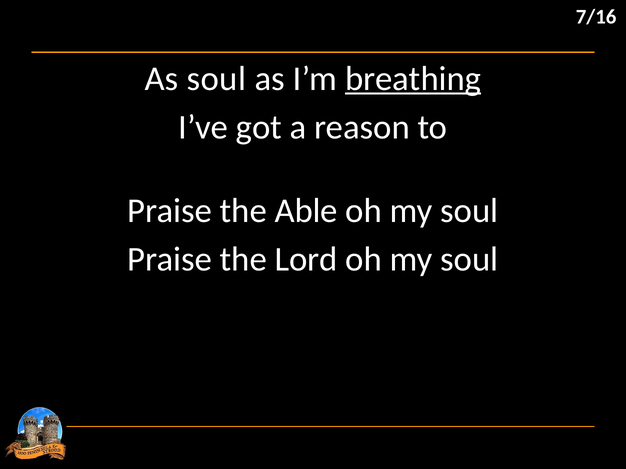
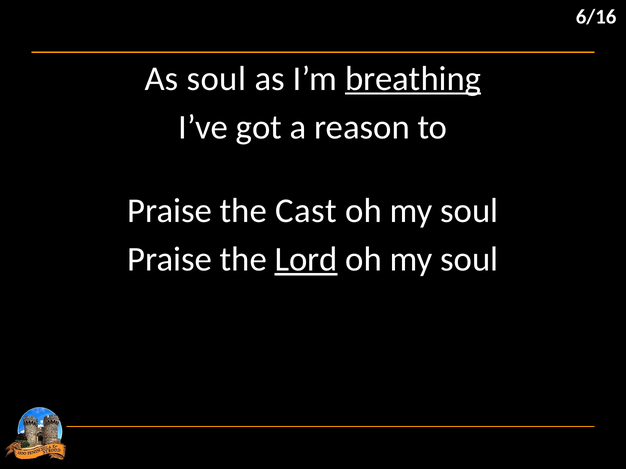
7/16: 7/16 -> 6/16
Able: Able -> Cast
Lord underline: none -> present
